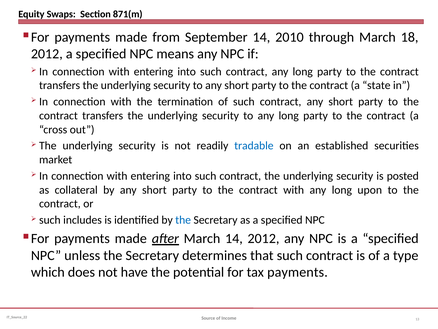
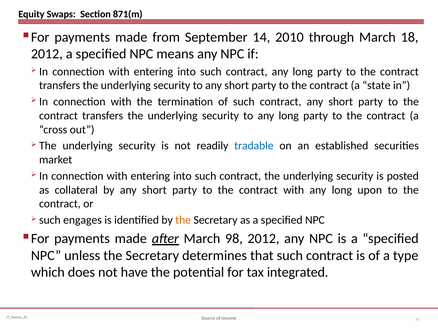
includes: includes -> engages
the at (183, 220) colour: blue -> orange
March 14: 14 -> 98
tax payments: payments -> integrated
